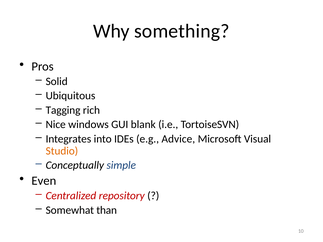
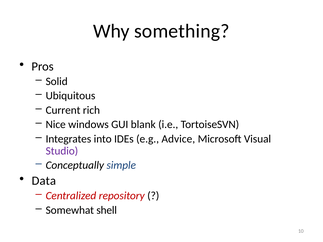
Tagging: Tagging -> Current
Studio colour: orange -> purple
Even: Even -> Data
than: than -> shell
